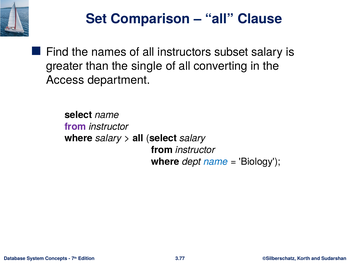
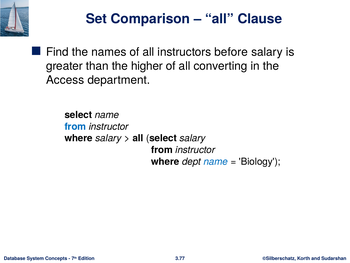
subset: subset -> before
single: single -> higher
from at (75, 126) colour: purple -> blue
